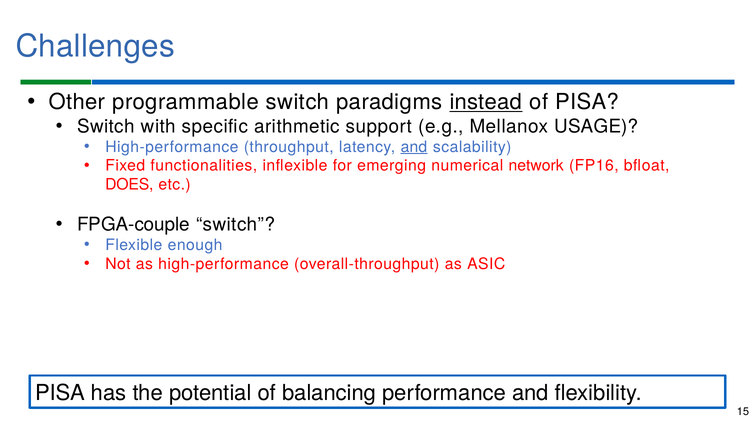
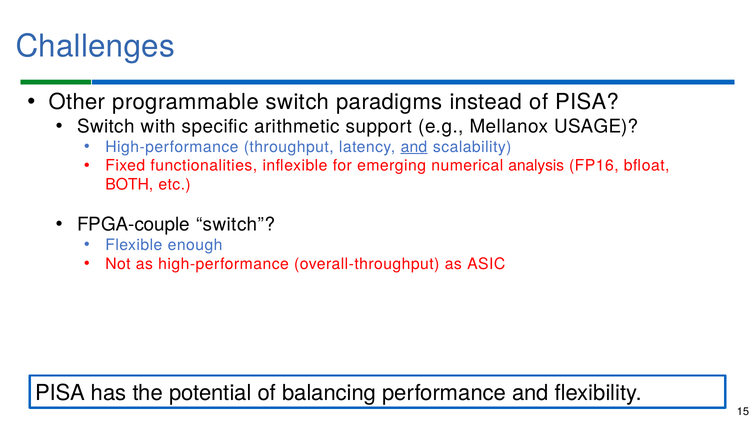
instead underline: present -> none
network: network -> analysis
DOES: DOES -> BOTH
